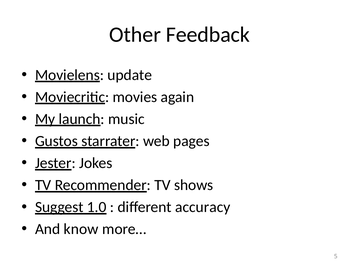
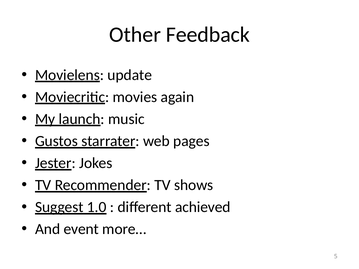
accuracy: accuracy -> achieved
know: know -> event
